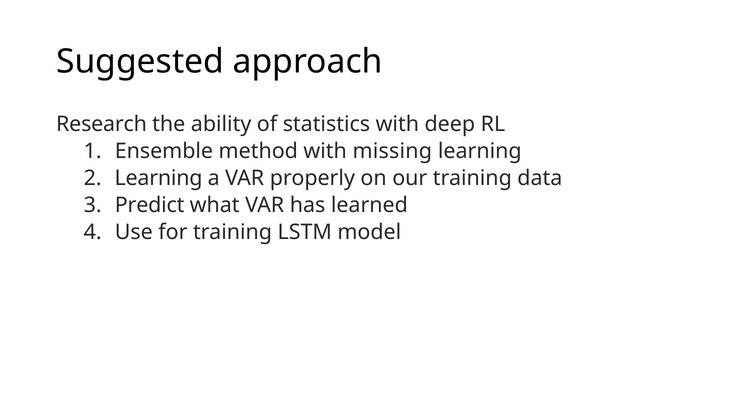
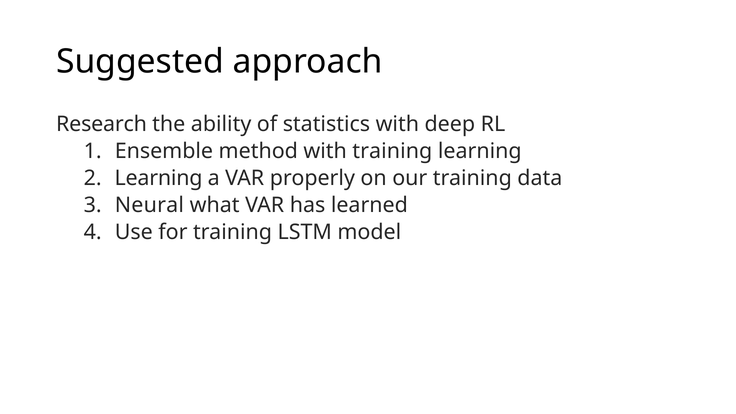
with missing: missing -> training
Predict: Predict -> Neural
